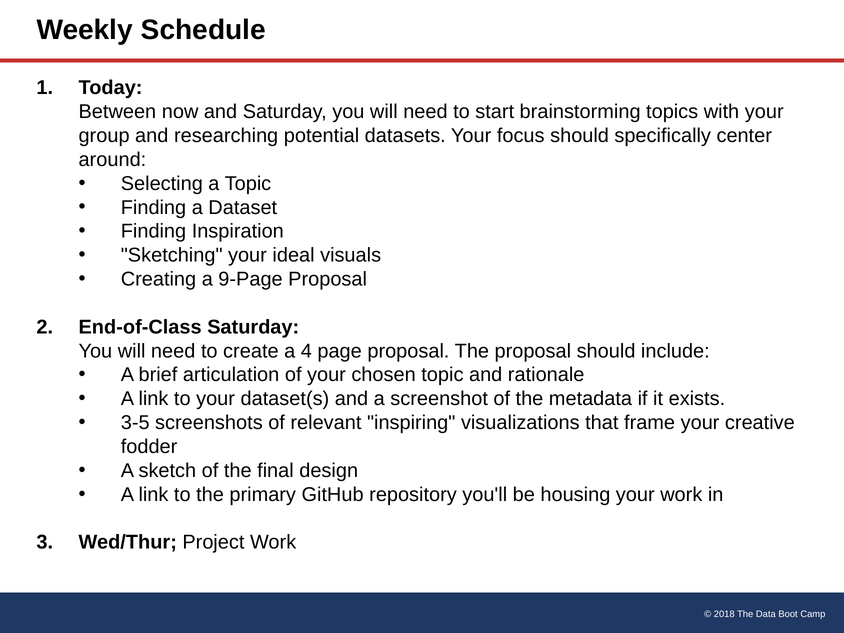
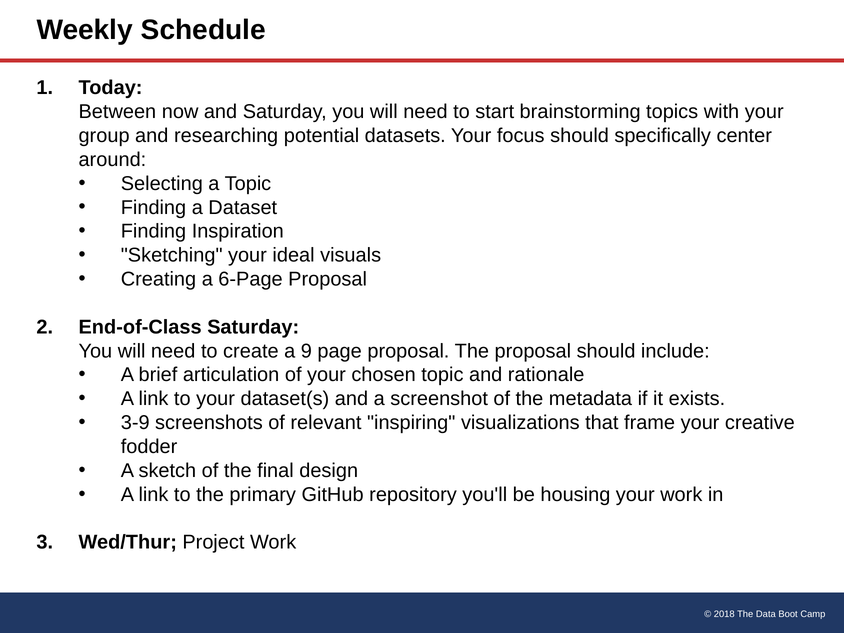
9-Page: 9-Page -> 6-Page
4: 4 -> 9
3-5: 3-5 -> 3-9
